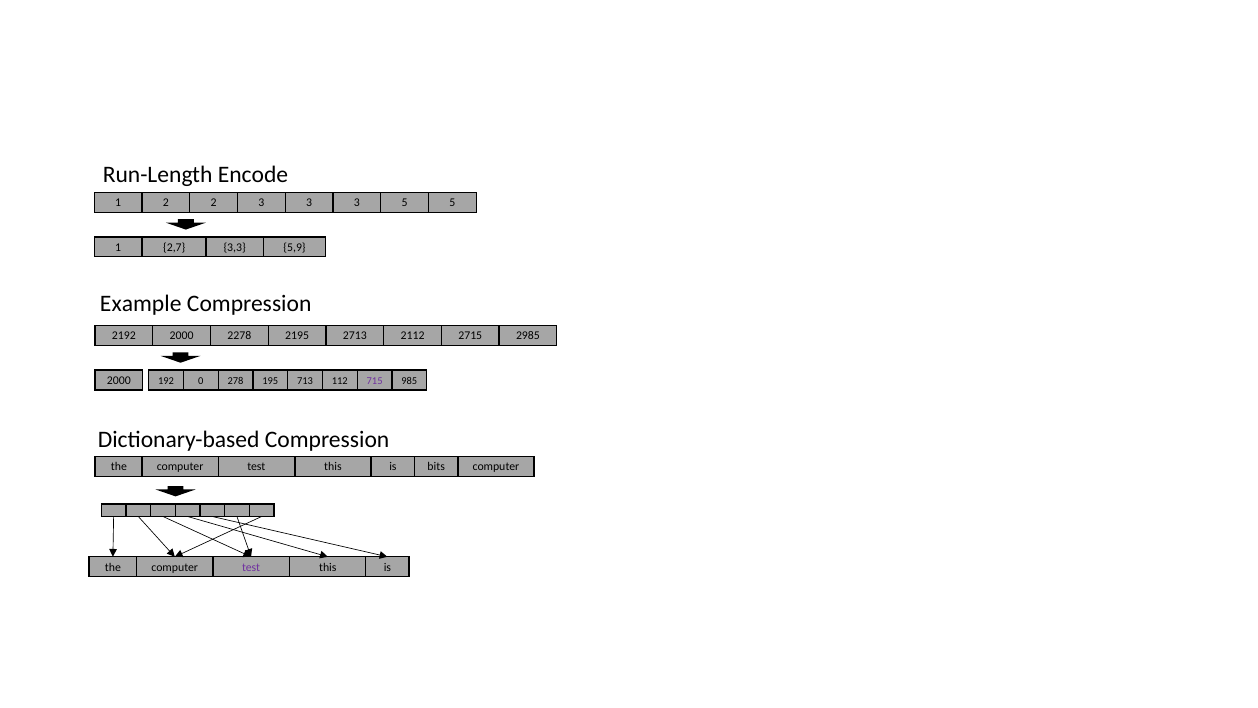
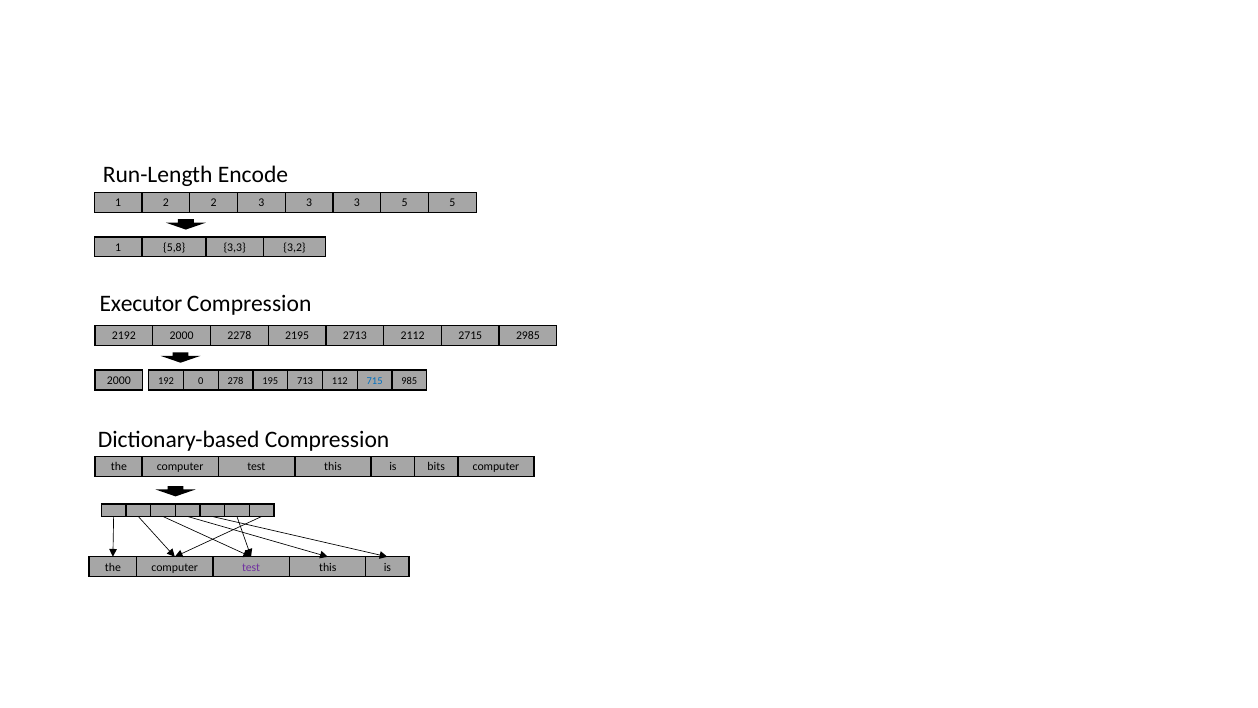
2,7: 2,7 -> 5,8
5,9: 5,9 -> 3,2
Example: Example -> Executor
715 colour: purple -> blue
